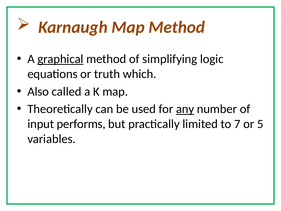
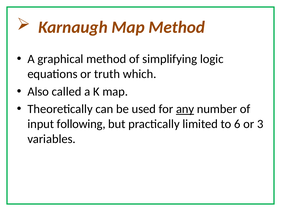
graphical underline: present -> none
performs: performs -> following
7: 7 -> 6
5: 5 -> 3
